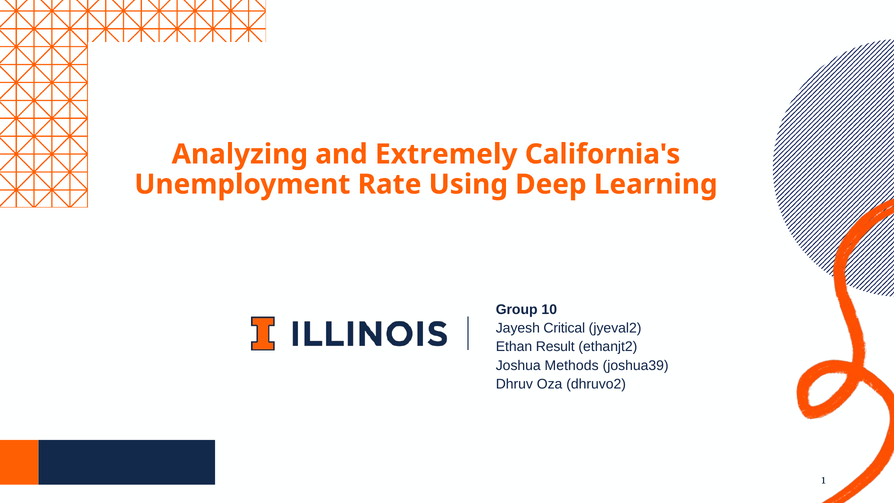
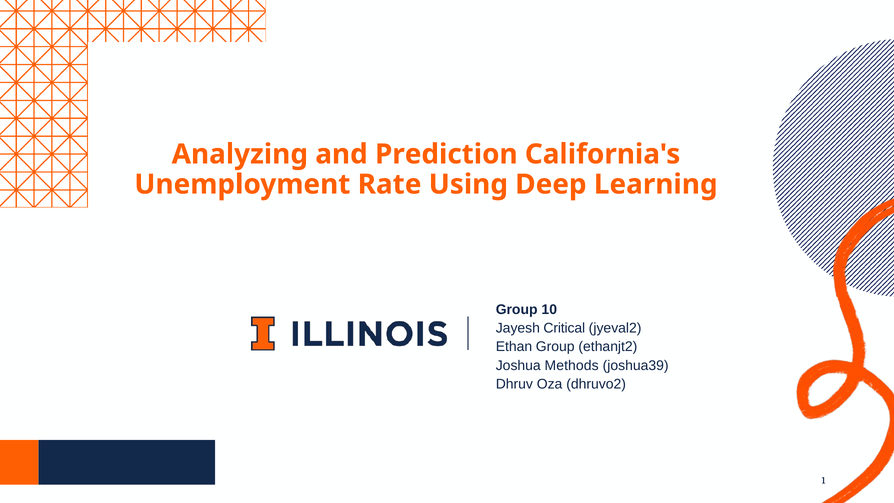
Extremely: Extremely -> Prediction
Ethan Result: Result -> Group
